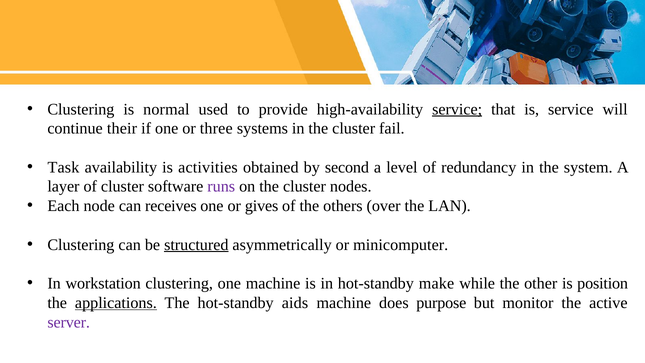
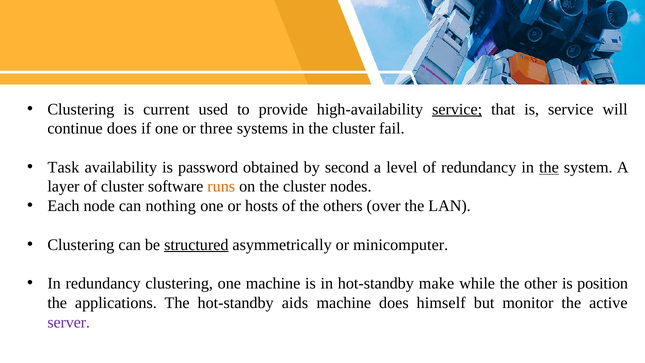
normal: normal -> current
continue their: their -> does
activities: activities -> password
the at (549, 167) underline: none -> present
runs colour: purple -> orange
receives: receives -> nothing
gives: gives -> hosts
In workstation: workstation -> redundancy
applications underline: present -> none
purpose: purpose -> himself
